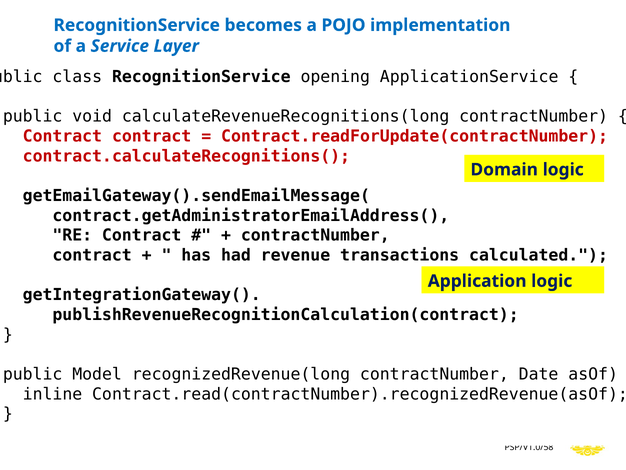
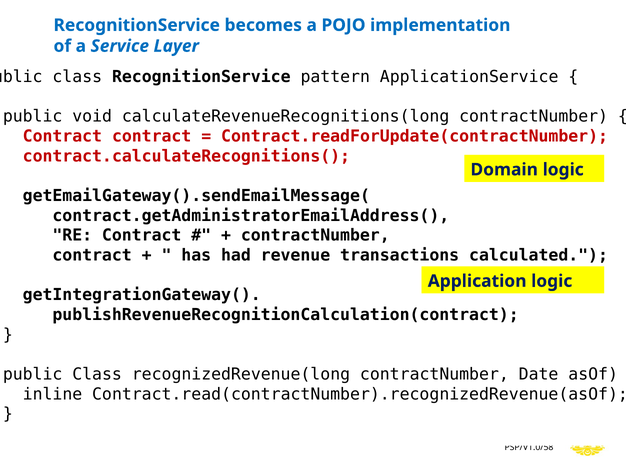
opening: opening -> pattern
Model at (97, 374): Model -> Class
